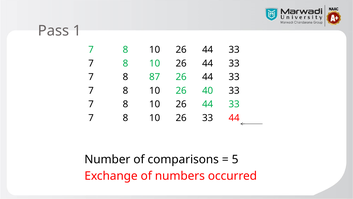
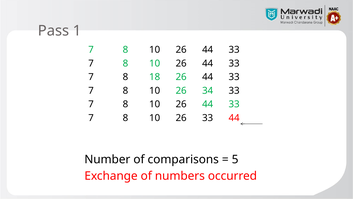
87: 87 -> 18
40: 40 -> 34
